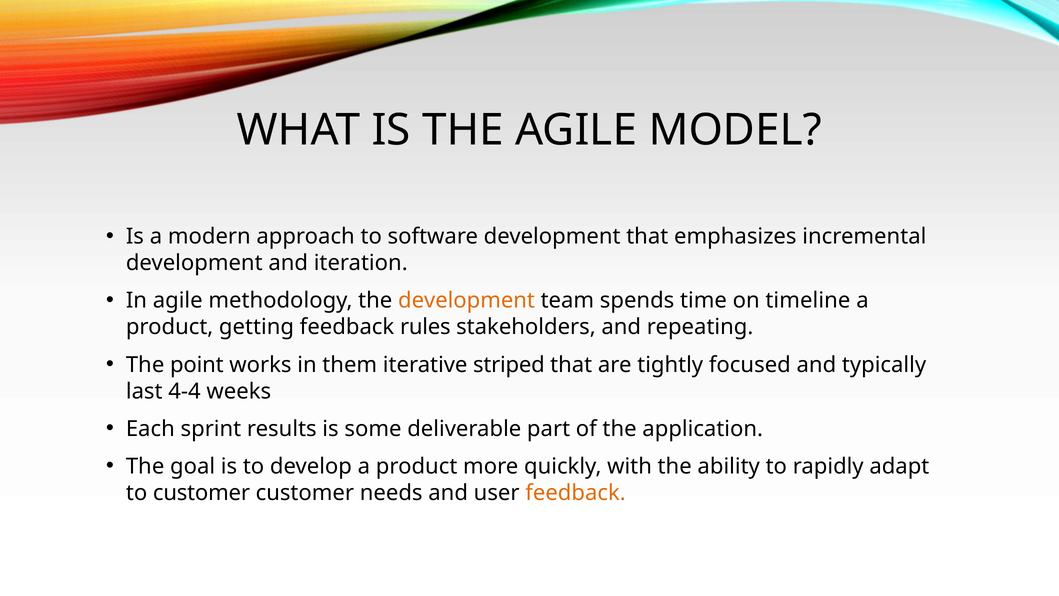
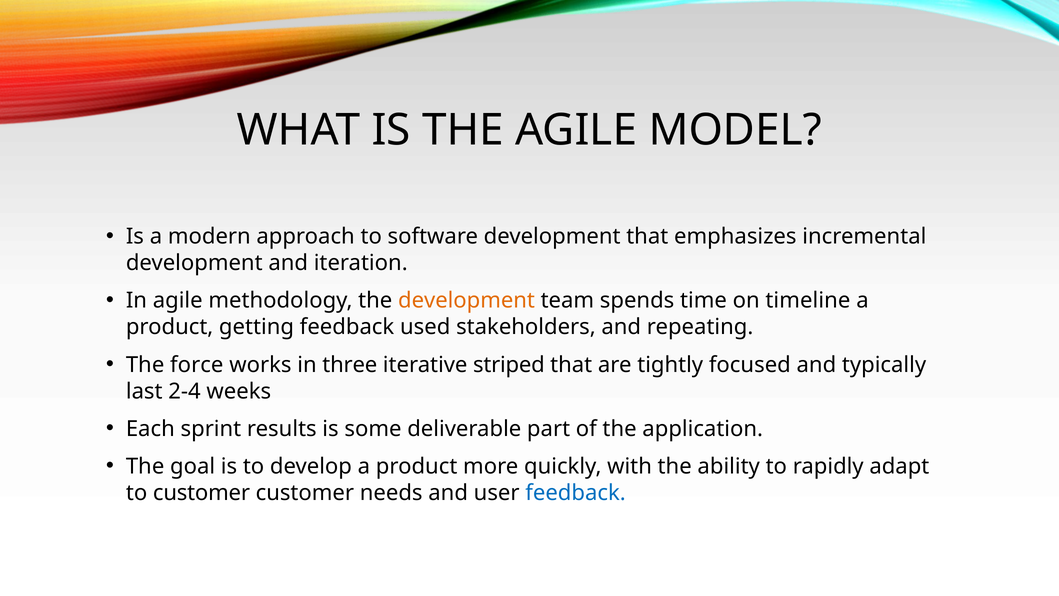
rules: rules -> used
point: point -> force
them: them -> three
4-4: 4-4 -> 2-4
feedback at (576, 493) colour: orange -> blue
